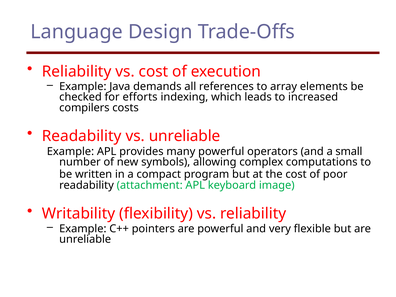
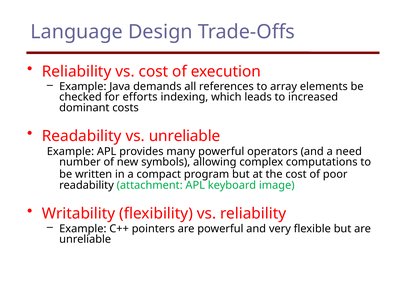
compilers: compilers -> dominant
small: small -> need
